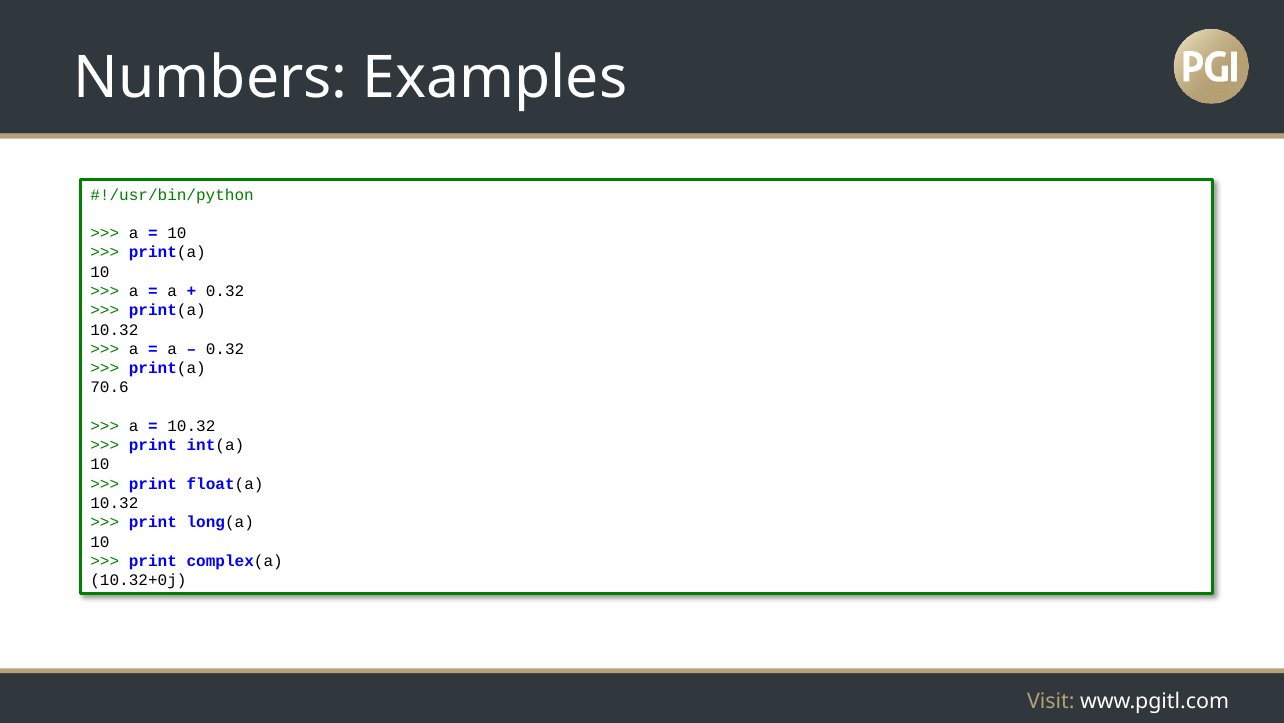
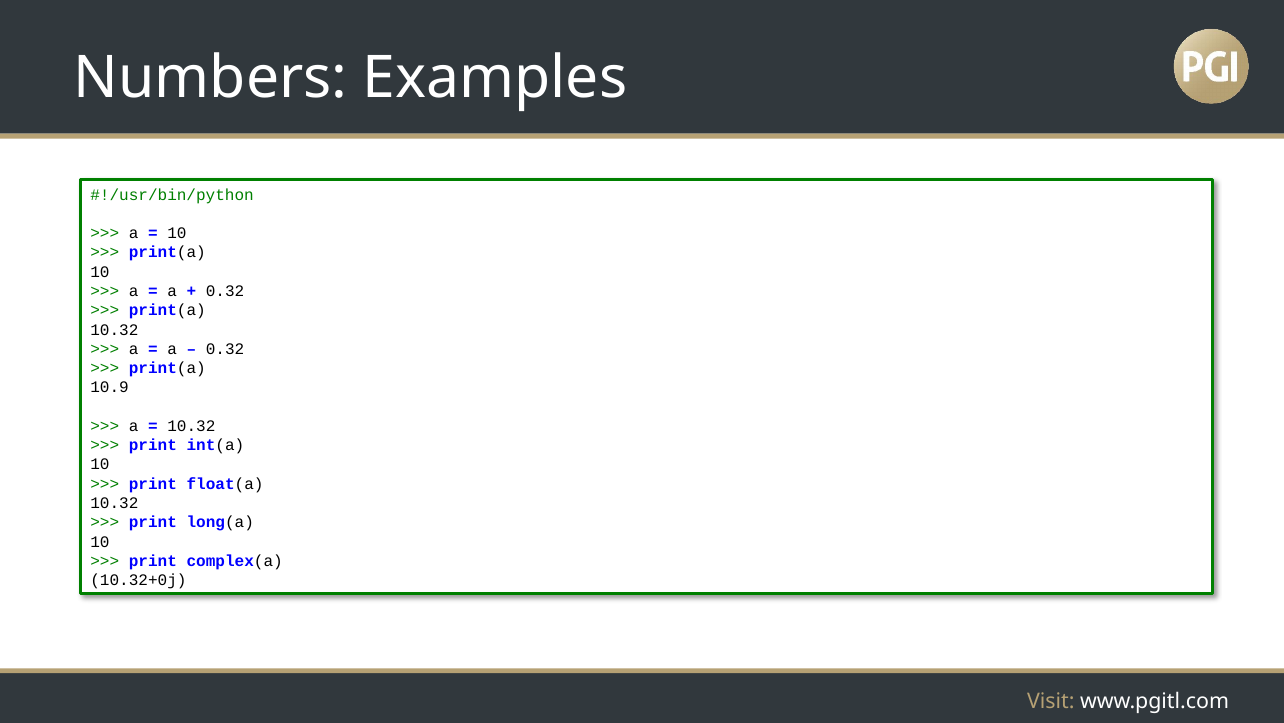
70.6: 70.6 -> 10.9
